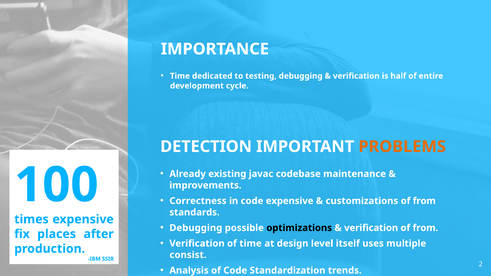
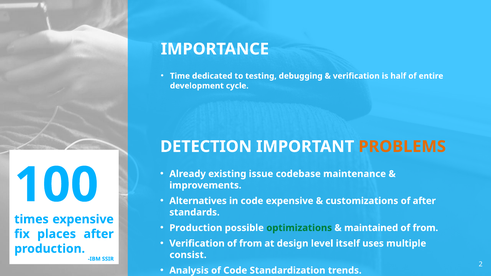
javac: javac -> issue
Correctness: Correctness -> Alternatives
customizations of from: from -> after
Debugging at (196, 228): Debugging -> Production
optimizations colour: black -> green
verification at (371, 228): verification -> maintained
Verification of time: time -> from
